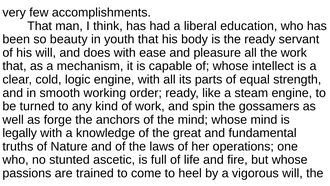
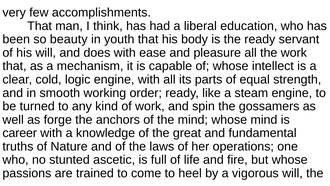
legally: legally -> career
